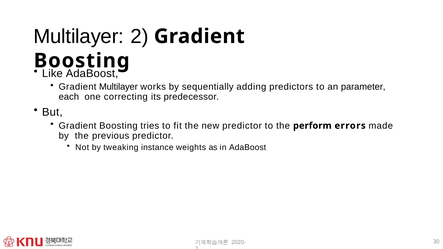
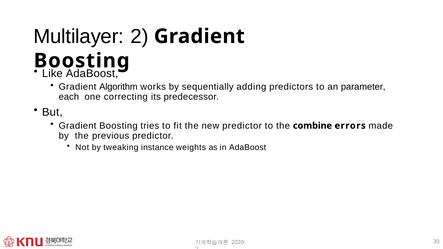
Gradient Multilayer: Multilayer -> Algorithm
perform: perform -> combine
